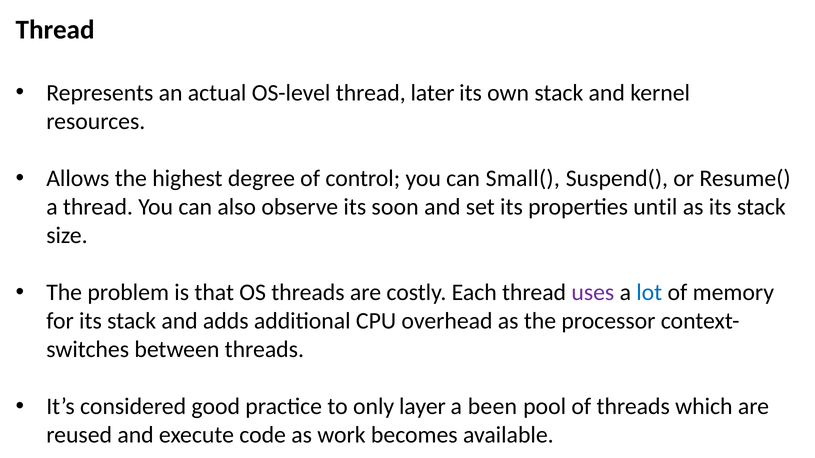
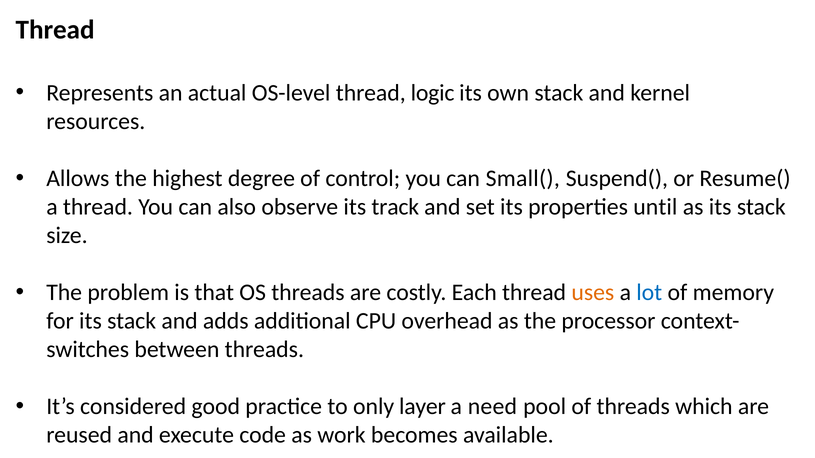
later: later -> logic
soon: soon -> track
uses colour: purple -> orange
been: been -> need
